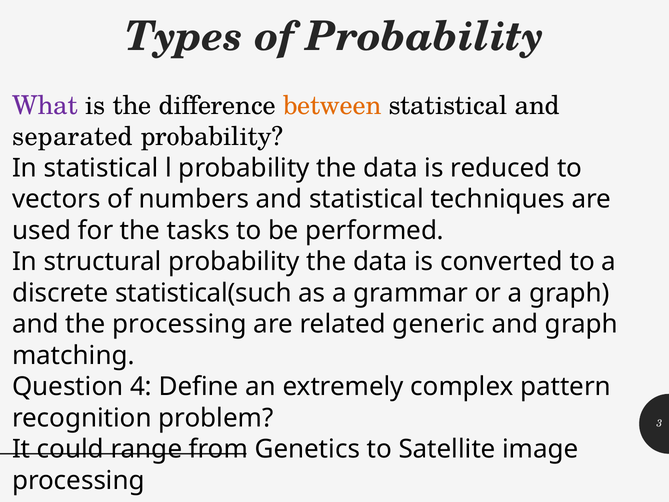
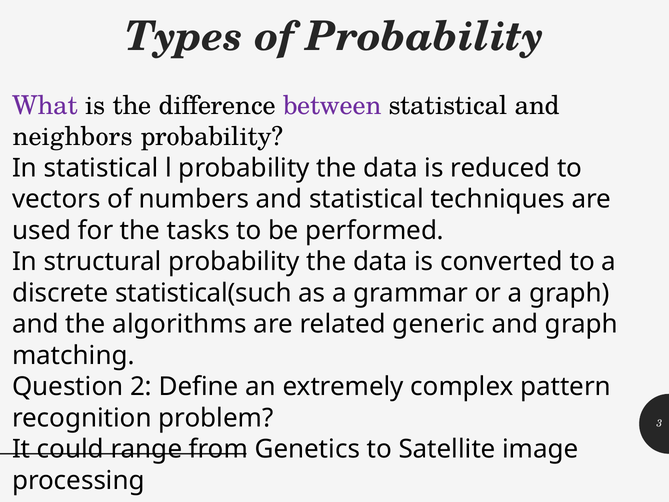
between colour: orange -> purple
separated: separated -> neighbors
the processing: processing -> algorithms
4: 4 -> 2
